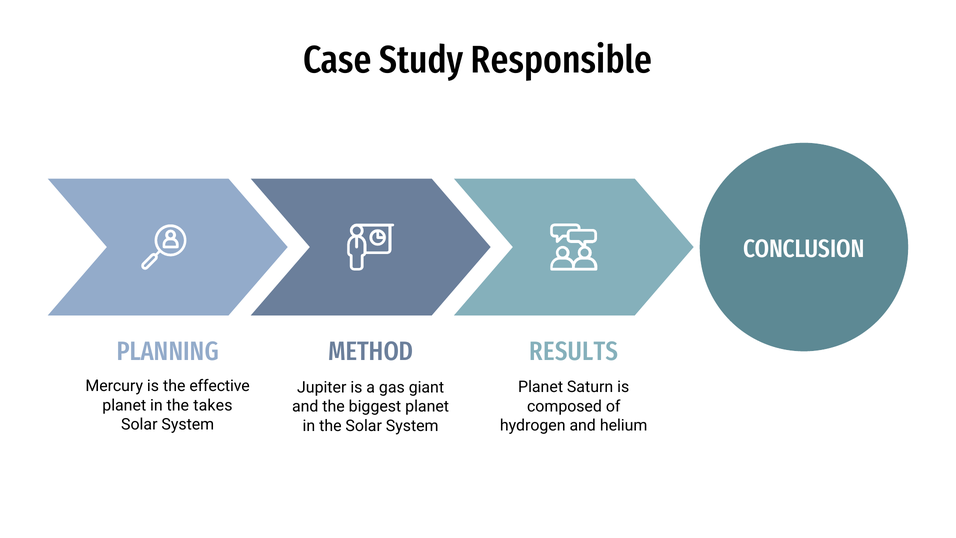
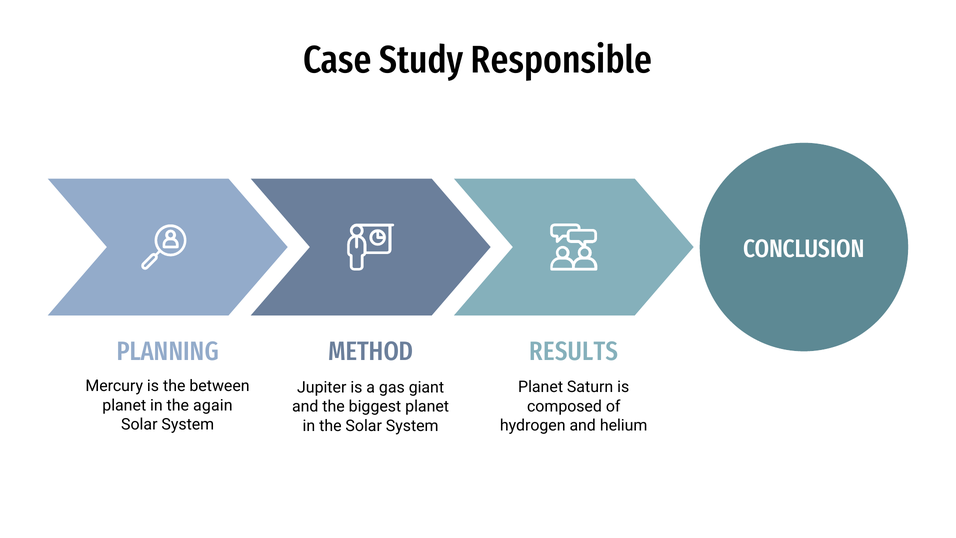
effective: effective -> between
takes: takes -> again
